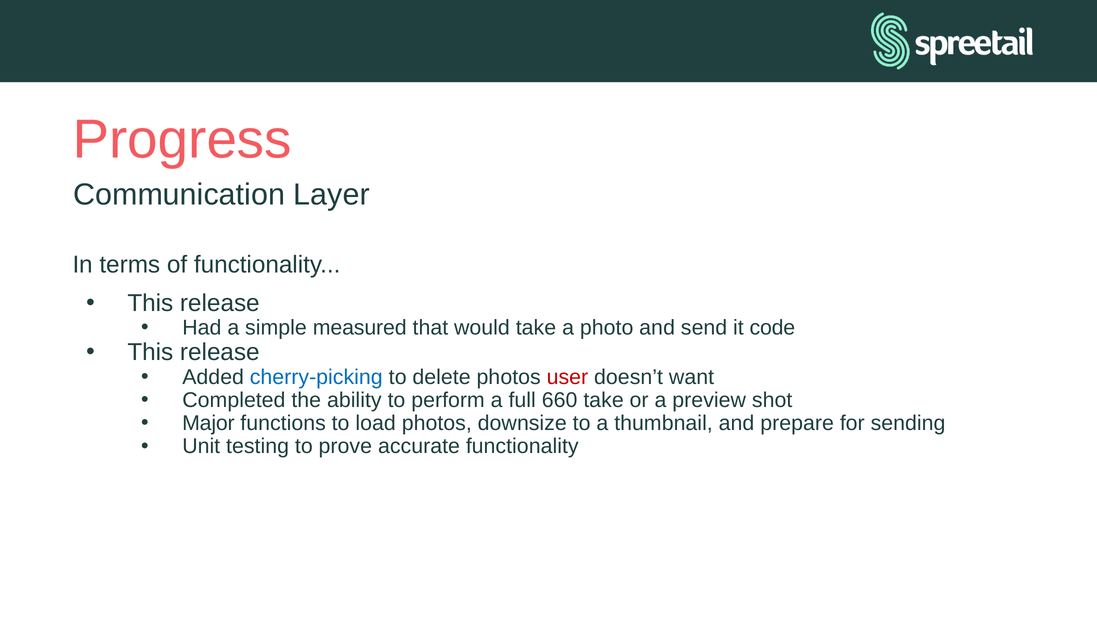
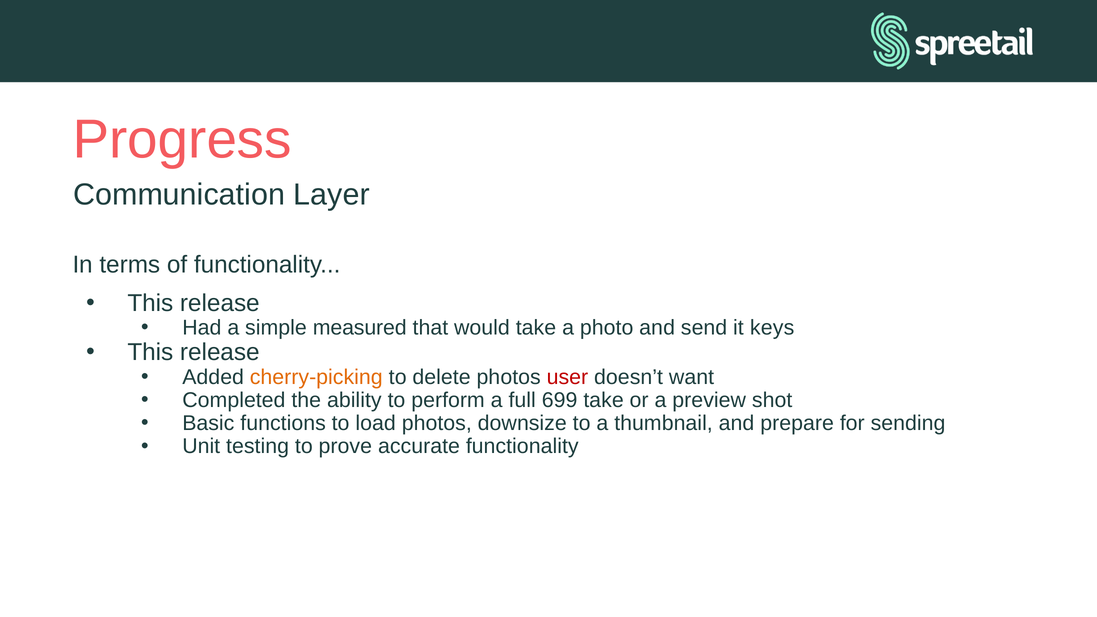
code: code -> keys
cherry-picking colour: blue -> orange
660: 660 -> 699
Major: Major -> Basic
